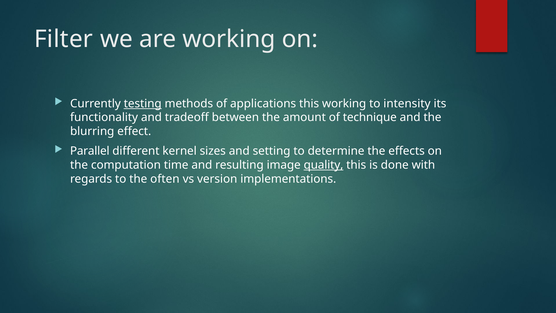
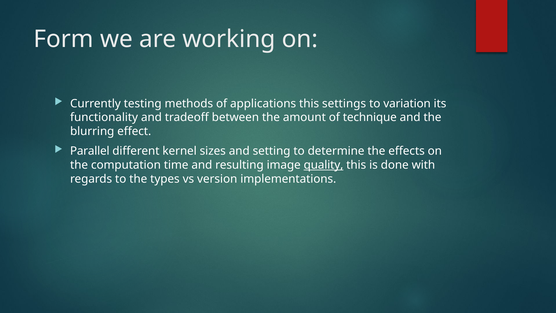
Filter: Filter -> Form
testing underline: present -> none
this working: working -> settings
intensity: intensity -> variation
often: often -> types
